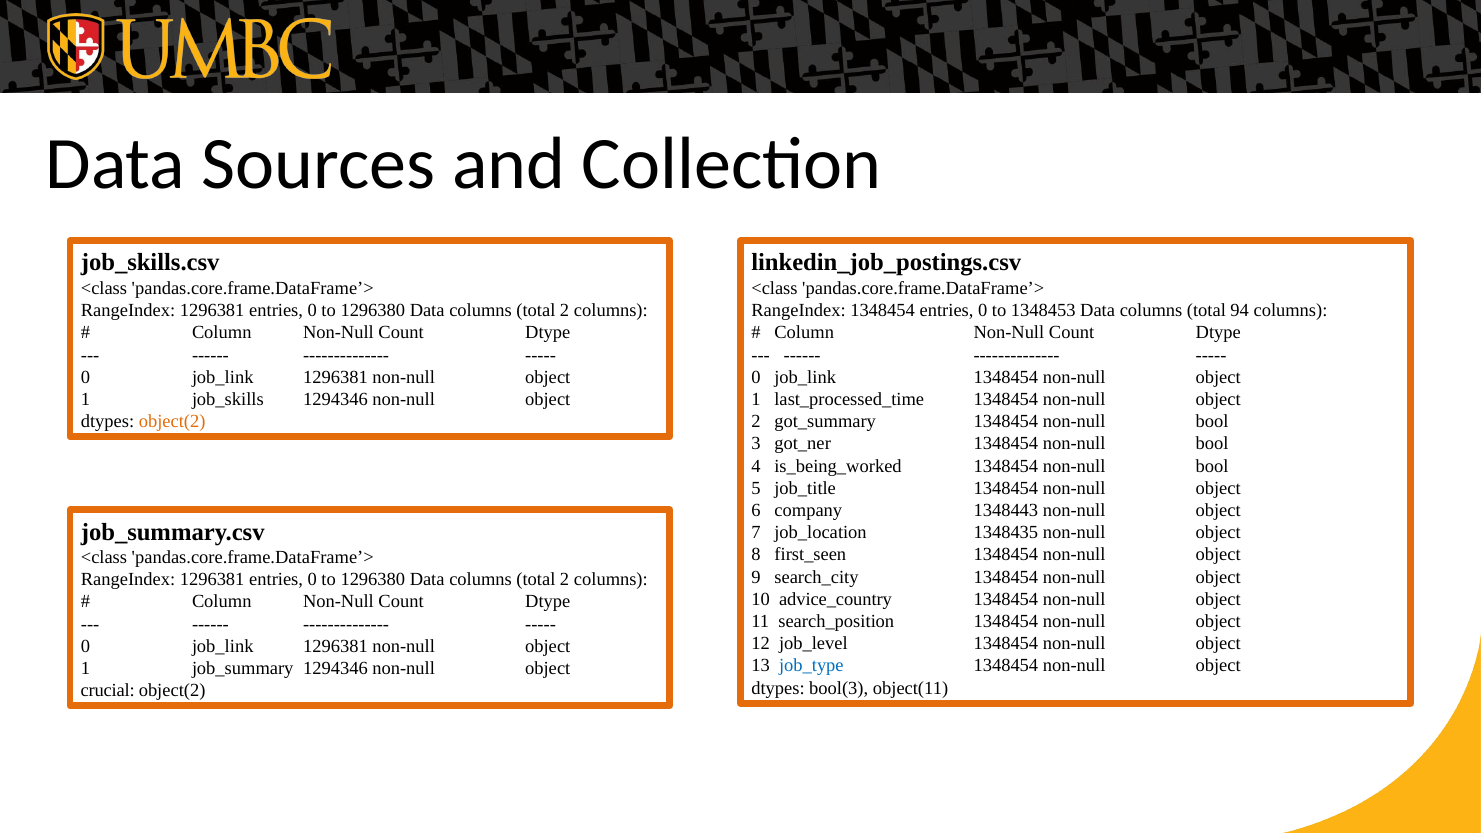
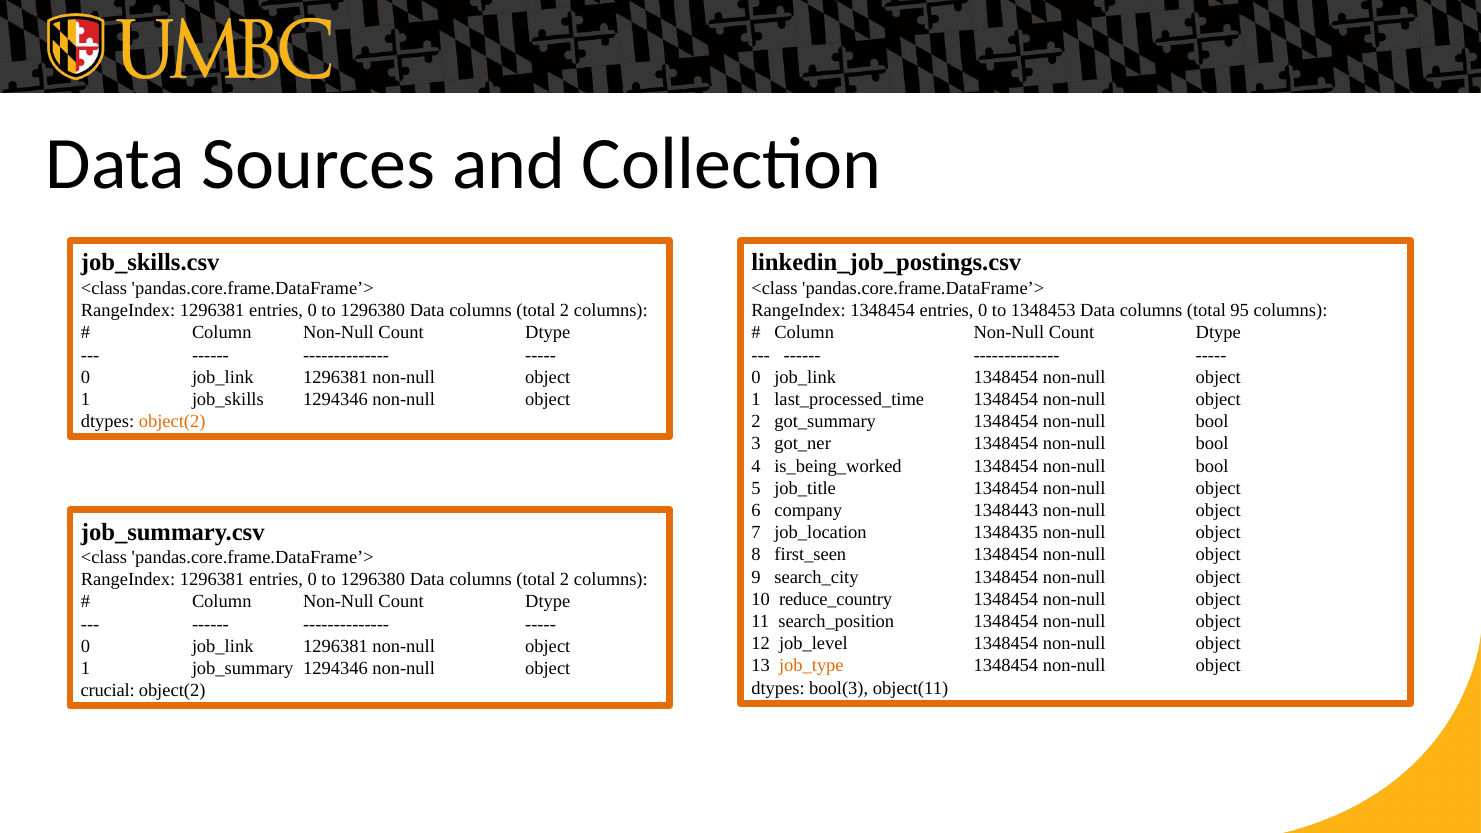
94: 94 -> 95
advice_country: advice_country -> reduce_country
job_type colour: blue -> orange
